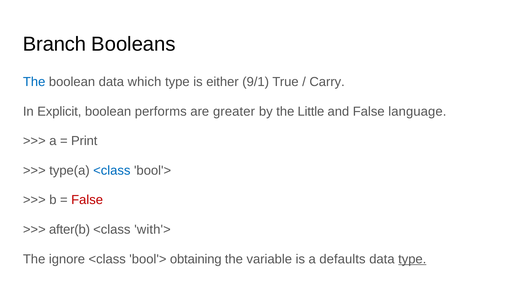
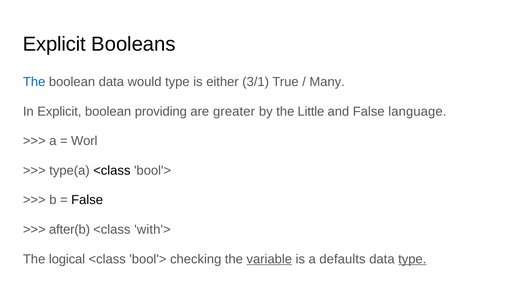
Branch at (54, 44): Branch -> Explicit
which: which -> would
9/1: 9/1 -> 3/1
Carry: Carry -> Many
performs: performs -> providing
Print: Print -> Worl
<class at (112, 170) colour: blue -> black
False at (87, 200) colour: red -> black
ignore: ignore -> logical
obtaining: obtaining -> checking
variable underline: none -> present
